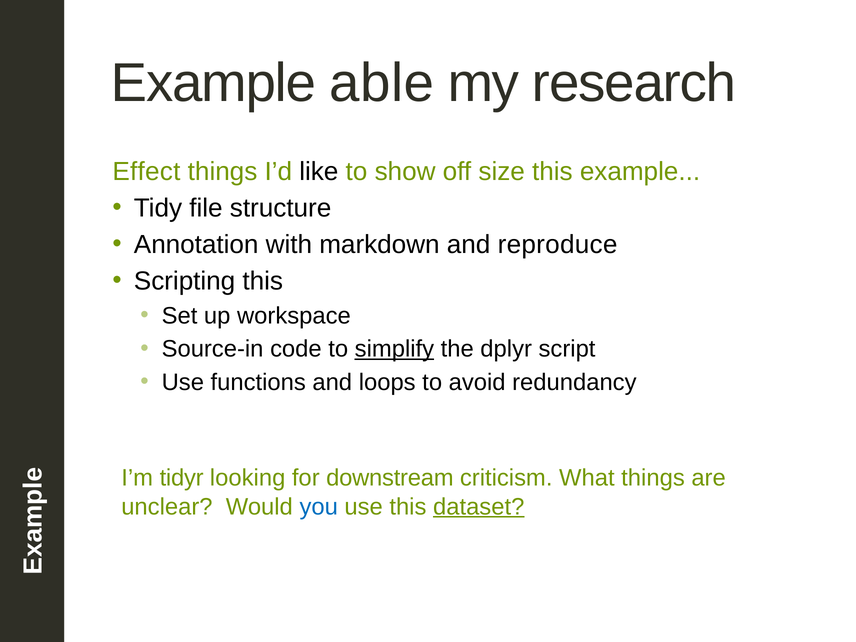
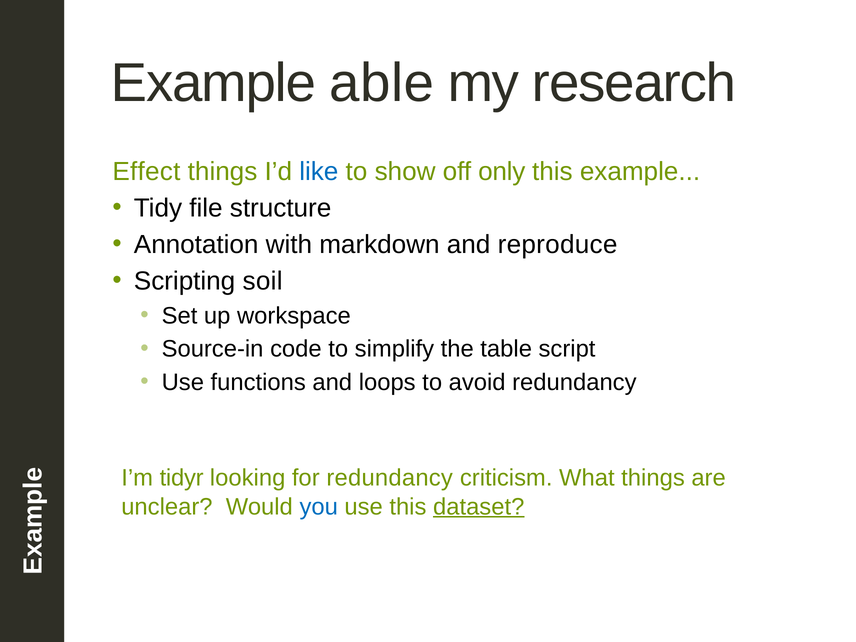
like colour: black -> blue
size: size -> only
Scripting this: this -> soil
simplify underline: present -> none
dplyr: dplyr -> table
for downstream: downstream -> redundancy
